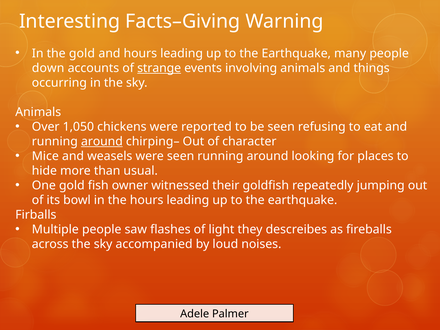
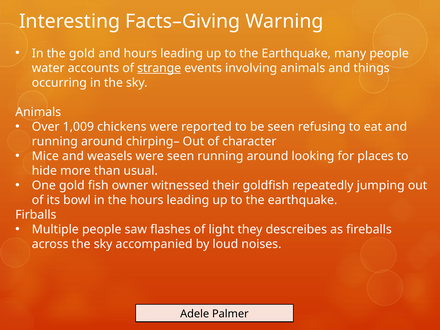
down: down -> water
1,050: 1,050 -> 1,009
around at (102, 141) underline: present -> none
